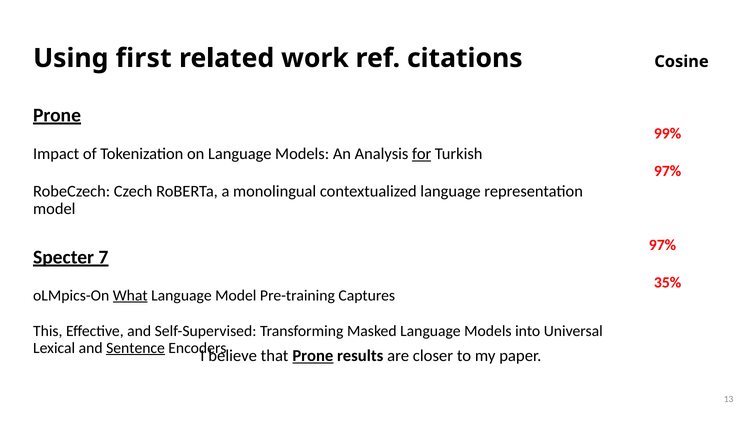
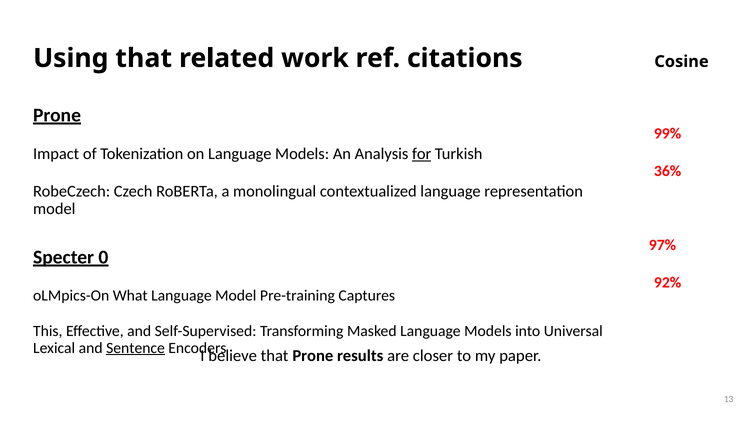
Using first: first -> that
97% at (668, 171): 97% -> 36%
7: 7 -> 0
35%: 35% -> 92%
What underline: present -> none
Prone at (313, 356) underline: present -> none
